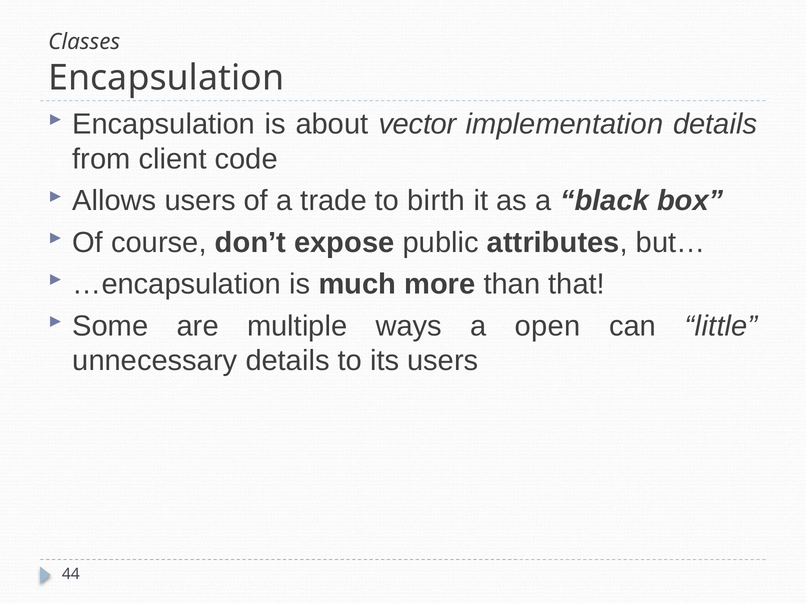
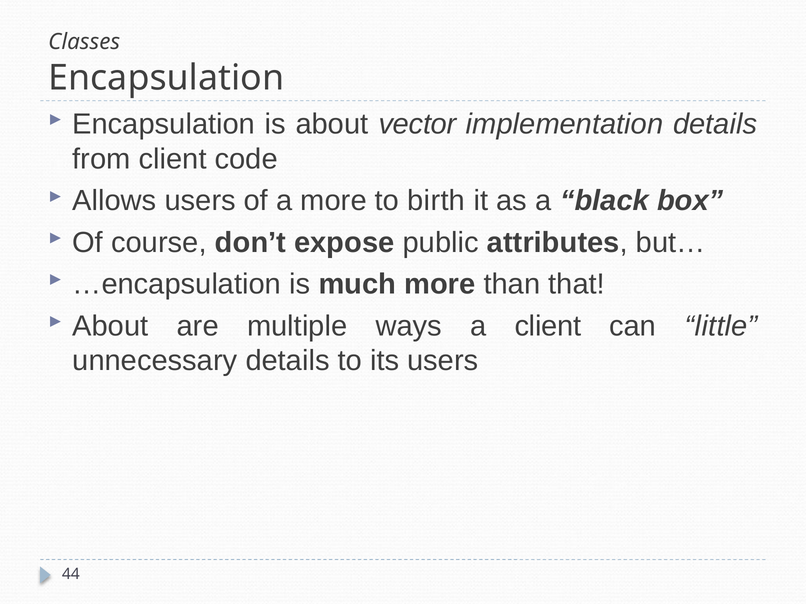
a trade: trade -> more
Some at (110, 326): Some -> About
a open: open -> client
